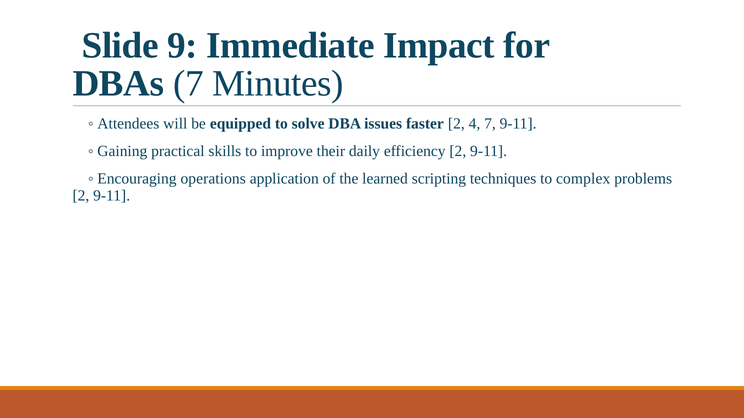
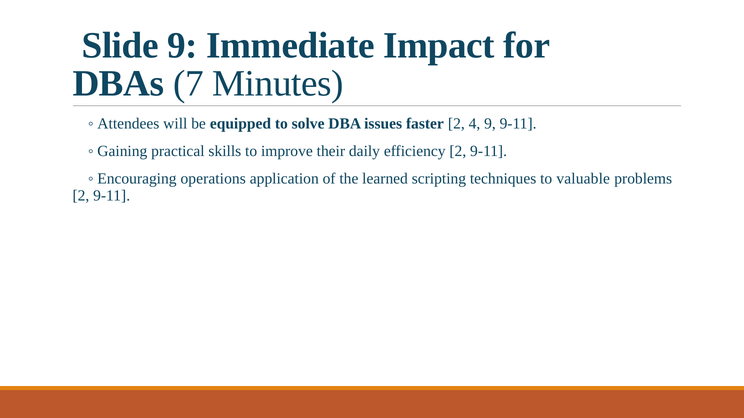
4 7: 7 -> 9
complex: complex -> valuable
